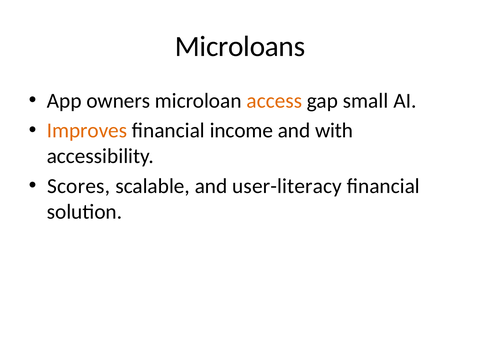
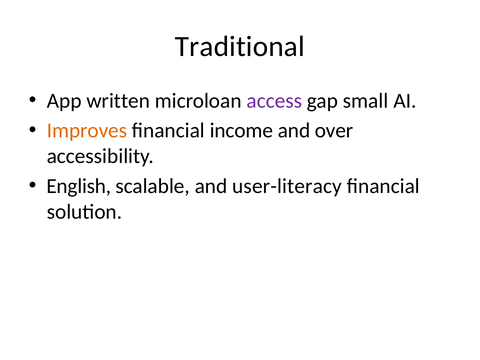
Microloans: Microloans -> Traditional
owners: owners -> written
access colour: orange -> purple
with: with -> over
Scores: Scores -> English
